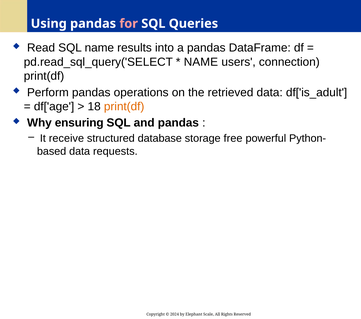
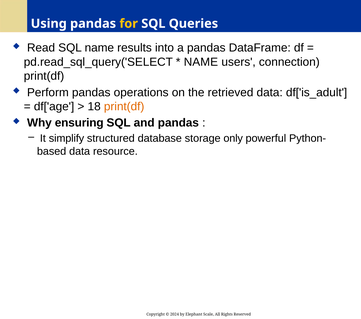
for colour: pink -> yellow
receive: receive -> simplify
free: free -> only
requests: requests -> resource
